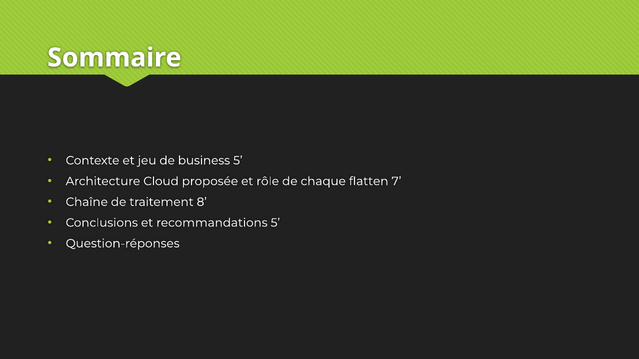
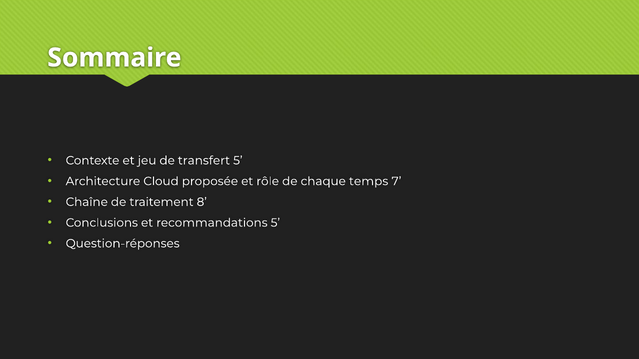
business: business -> transfert
flatten: flatten -> temps
